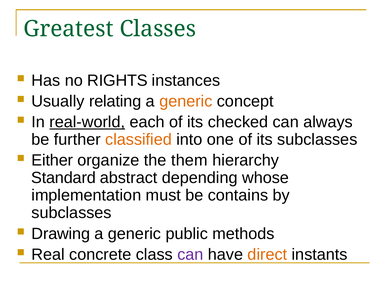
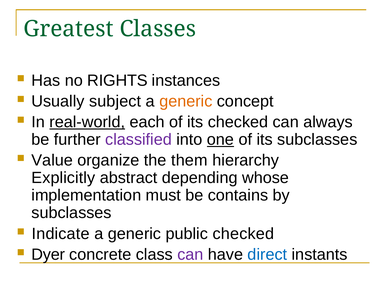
relating: relating -> subject
classified colour: orange -> purple
one underline: none -> present
Either: Either -> Value
Standard: Standard -> Explicitly
Drawing: Drawing -> Indicate
public methods: methods -> checked
Real: Real -> Dyer
direct colour: orange -> blue
